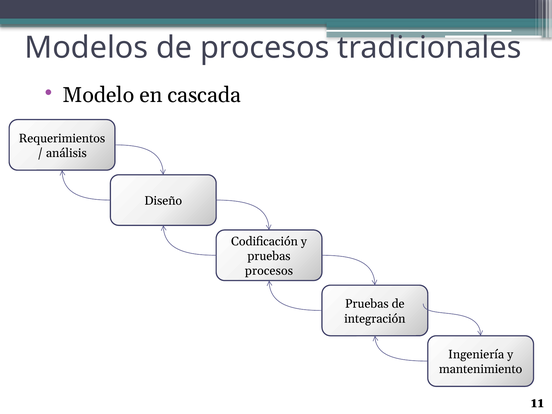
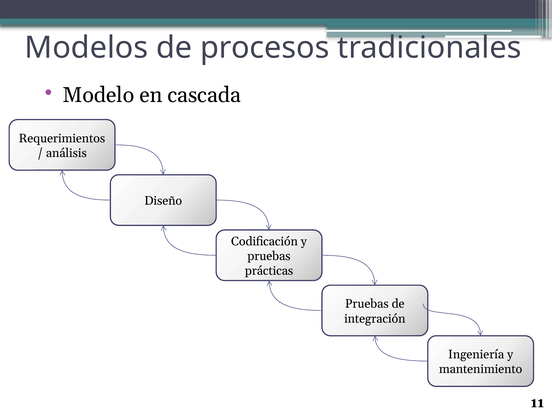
procesos at (269, 271): procesos -> prácticas
